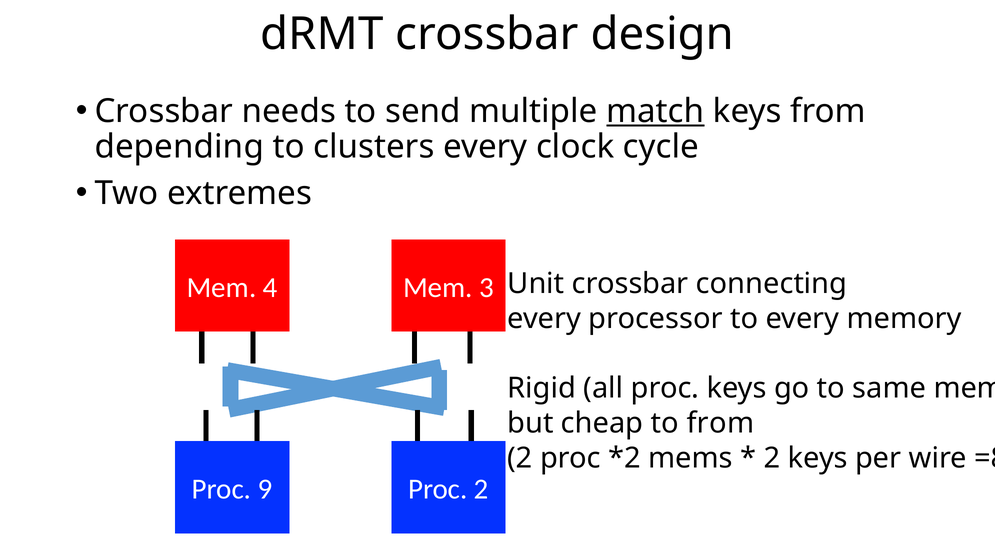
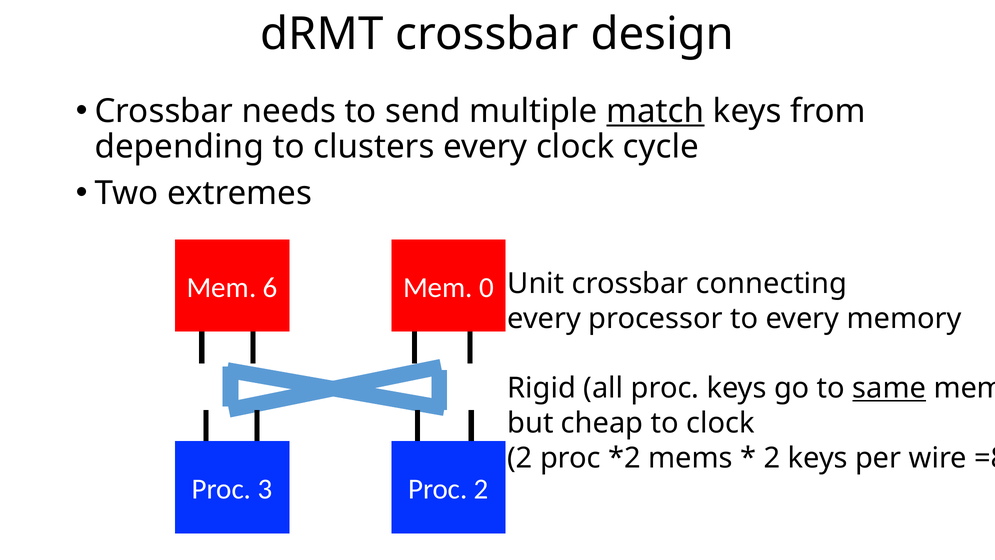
4: 4 -> 6
3: 3 -> 0
same underline: none -> present
to from: from -> clock
9: 9 -> 3
